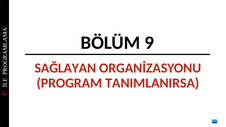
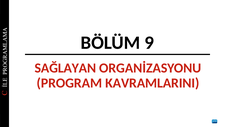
TANIMLANIRSA: TANIMLANIRSA -> KAVRAMLARINI
